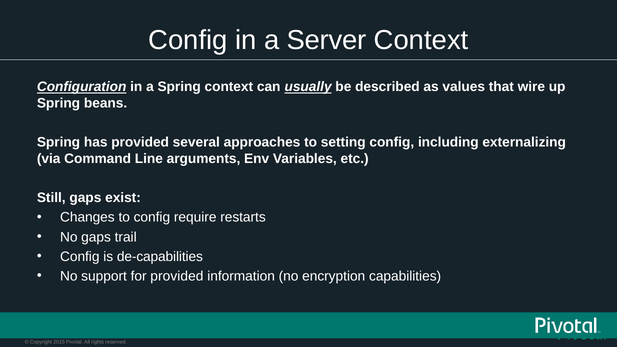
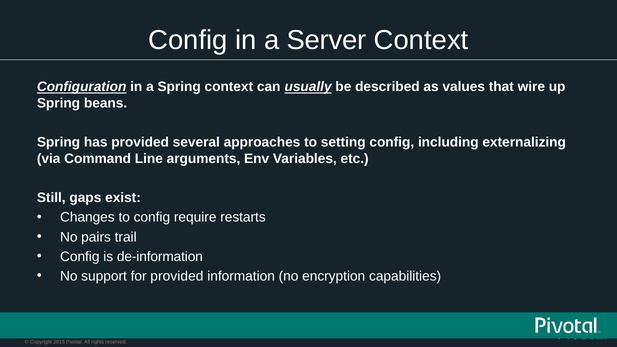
No gaps: gaps -> pairs
de-capabilities: de-capabilities -> de-information
